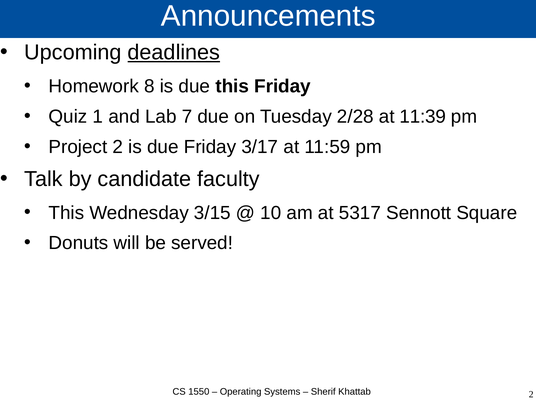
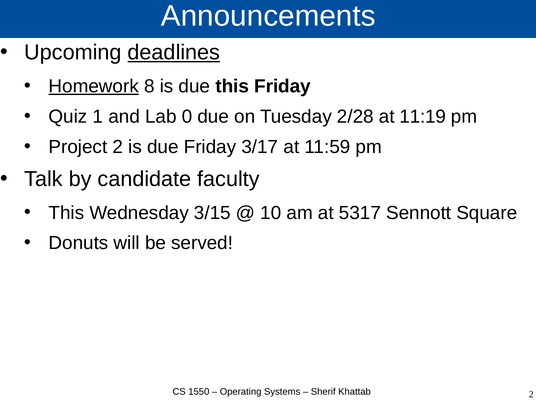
Homework underline: none -> present
7: 7 -> 0
11:39: 11:39 -> 11:19
